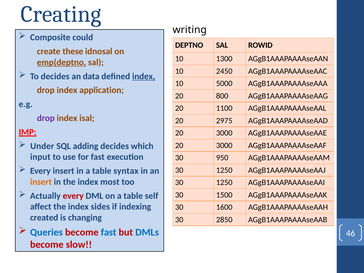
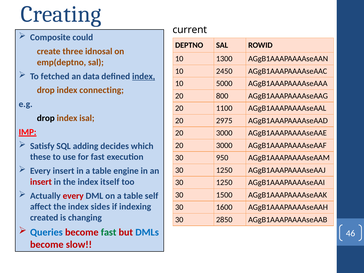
writing: writing -> current
these: these -> three
emp(deptno underline: present -> none
To decides: decides -> fetched
application: application -> connecting
drop at (46, 118) colour: purple -> black
Under: Under -> Satisfy
input: input -> these
syntax: syntax -> engine
insert at (41, 182) colour: orange -> red
most: most -> itself
fast at (109, 232) colour: blue -> green
